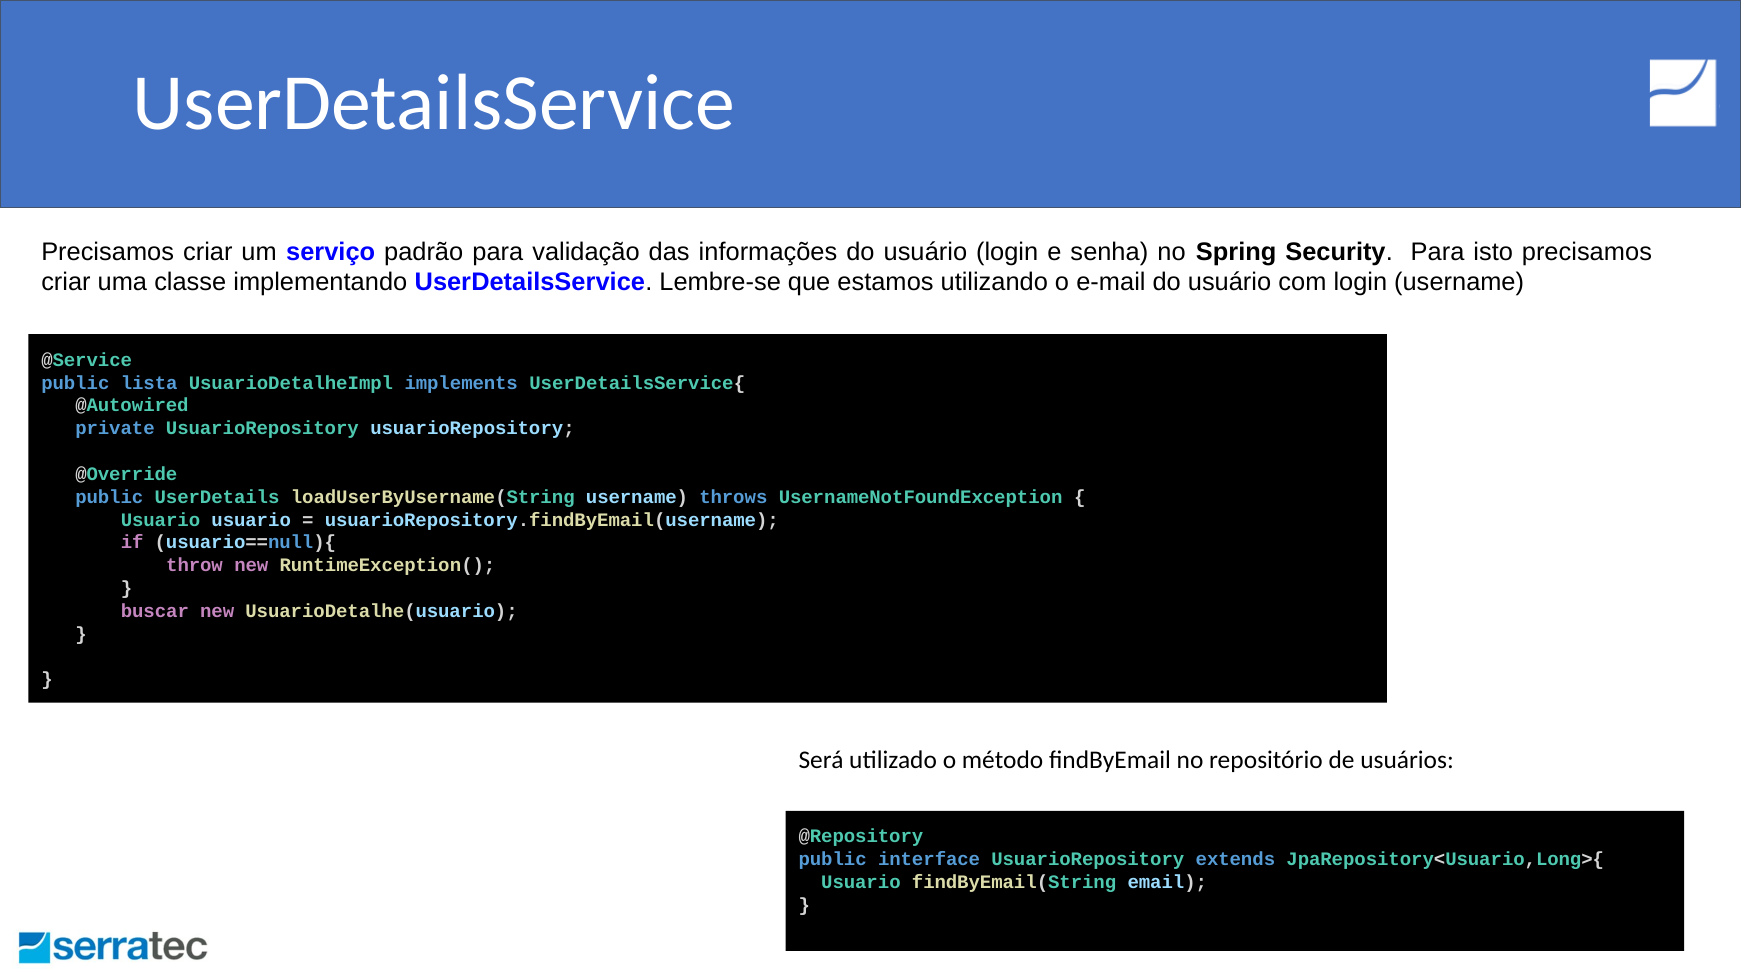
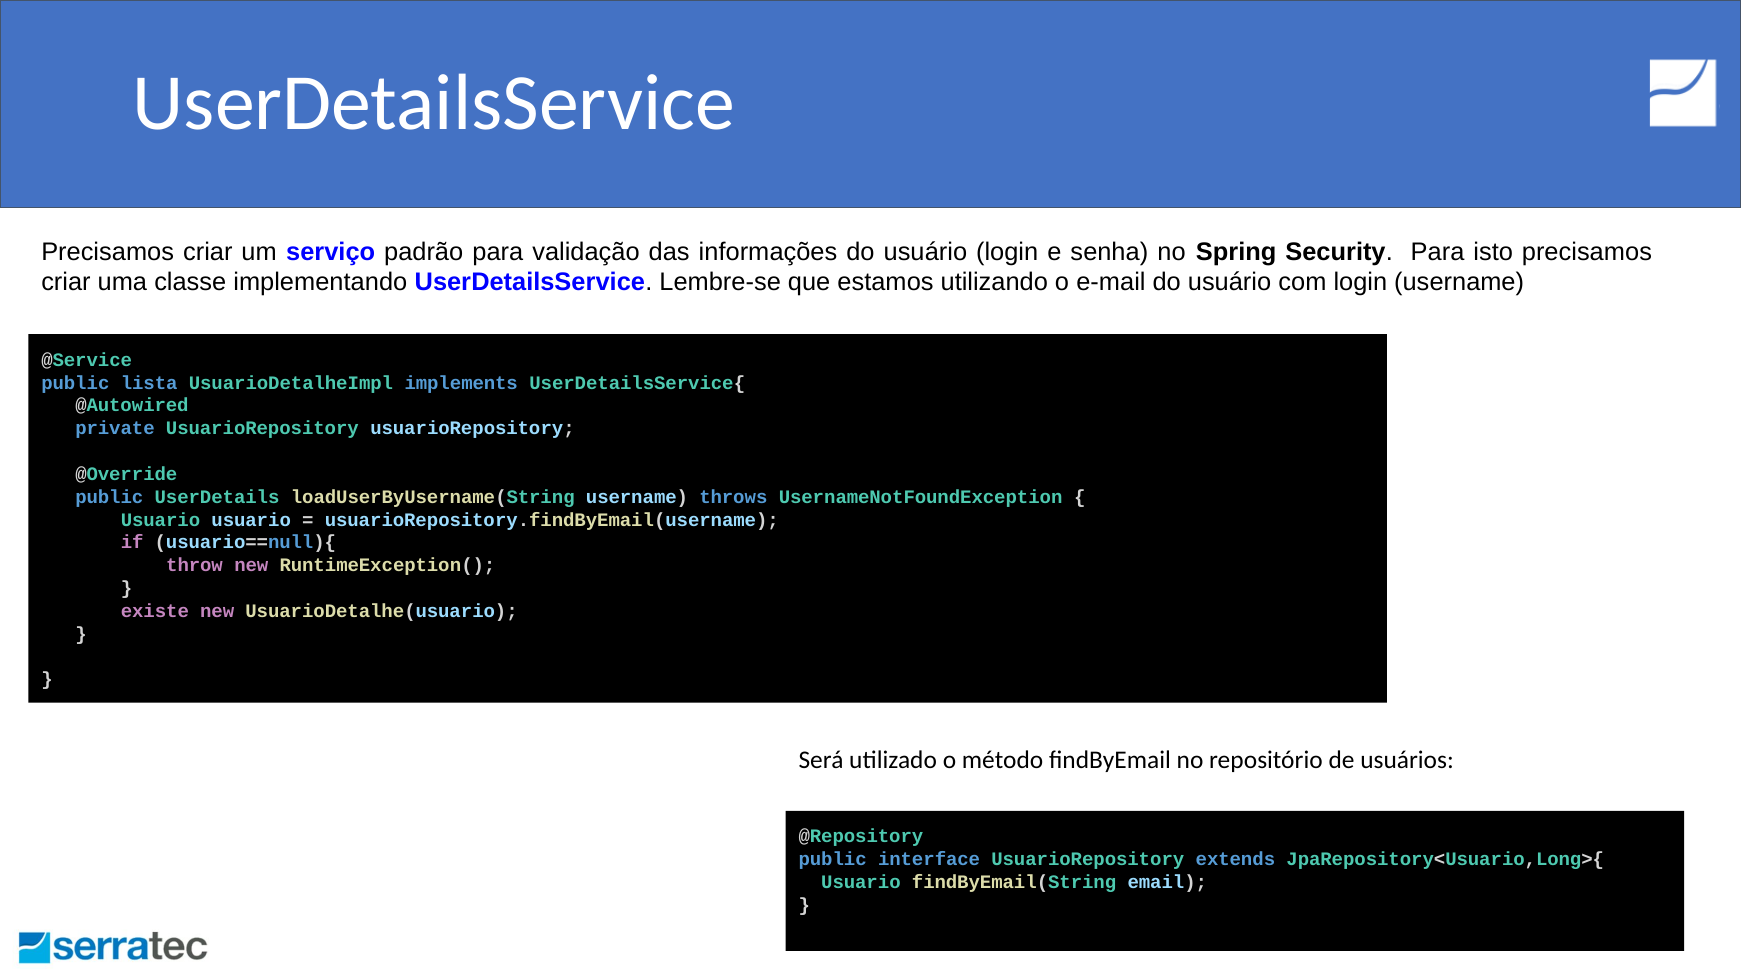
buscar: buscar -> existe
